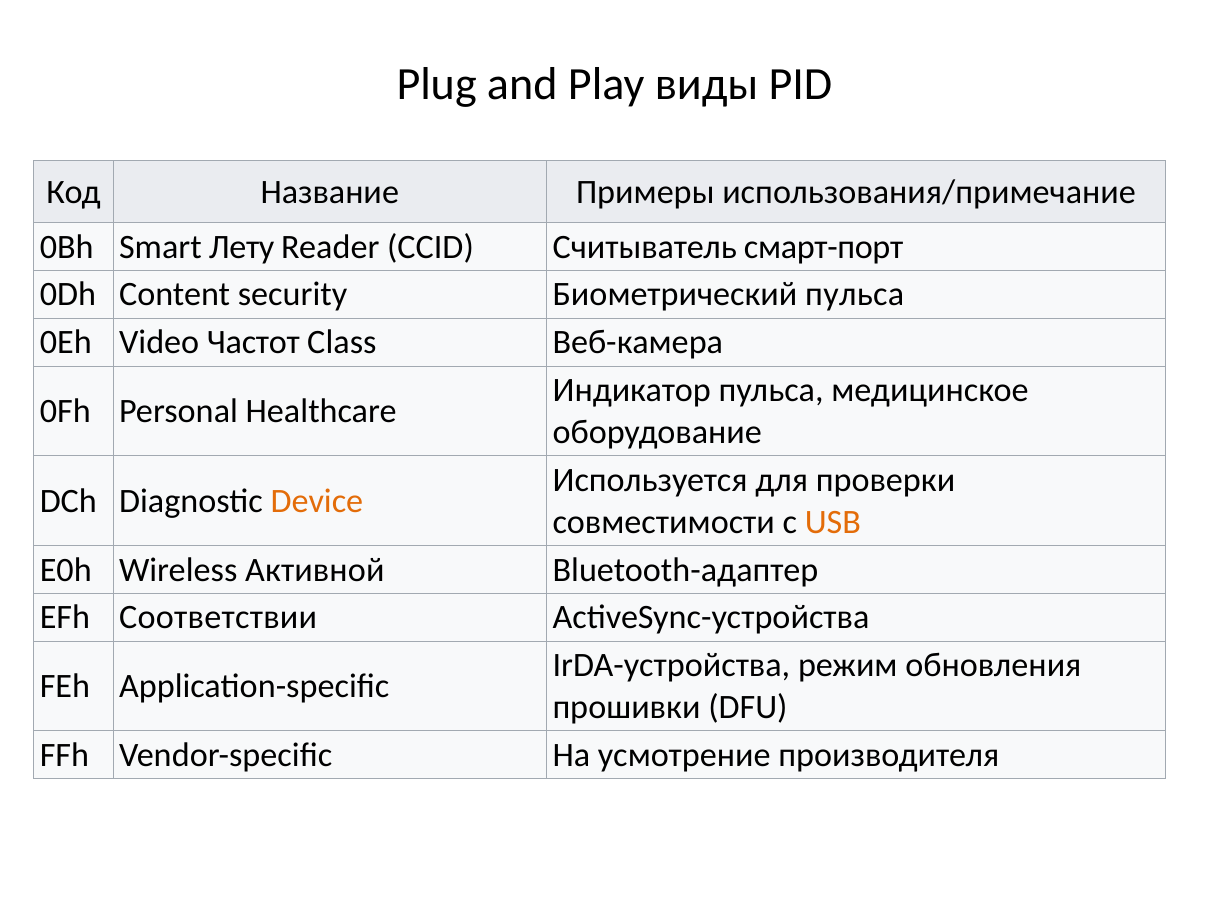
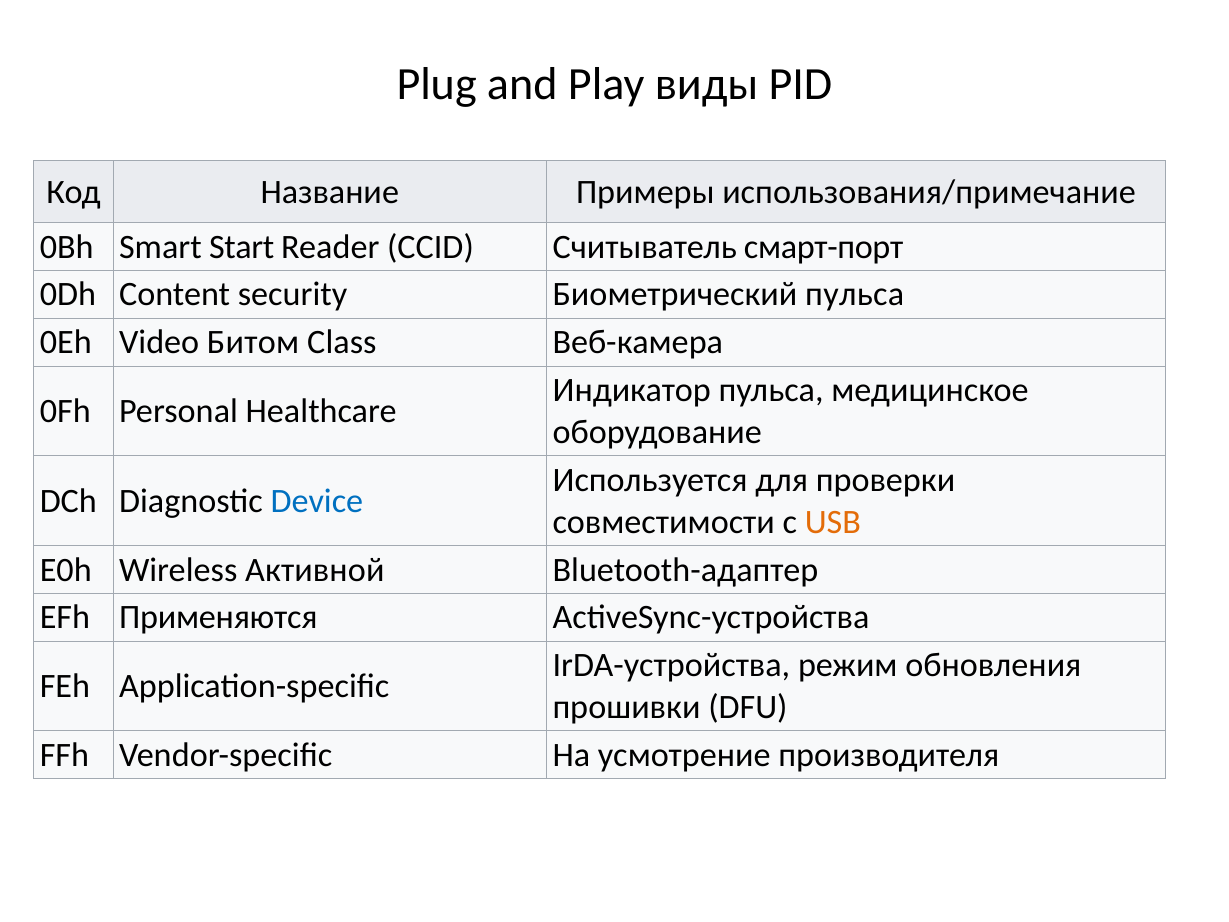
Лету: Лету -> Start
Частот: Частот -> Битом
Device colour: orange -> blue
Соответствии: Соответствии -> Применяются
